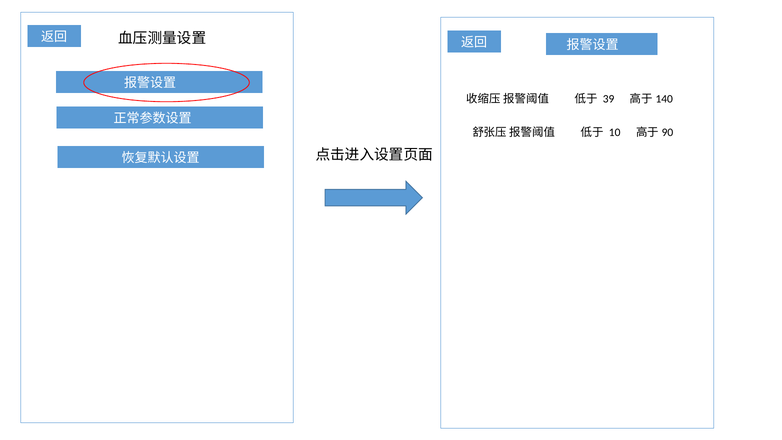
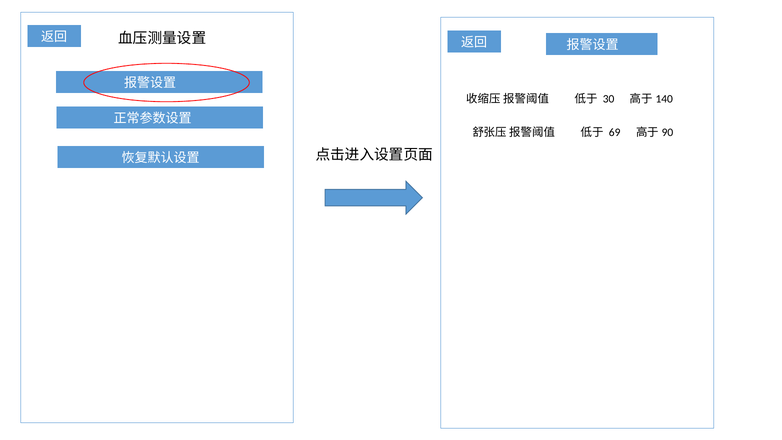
39: 39 -> 30
10: 10 -> 69
